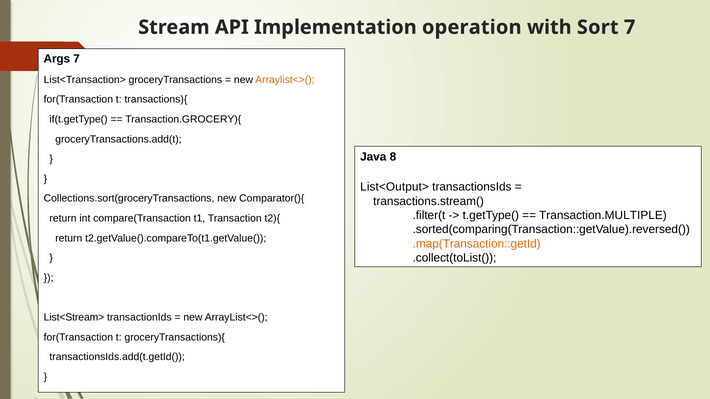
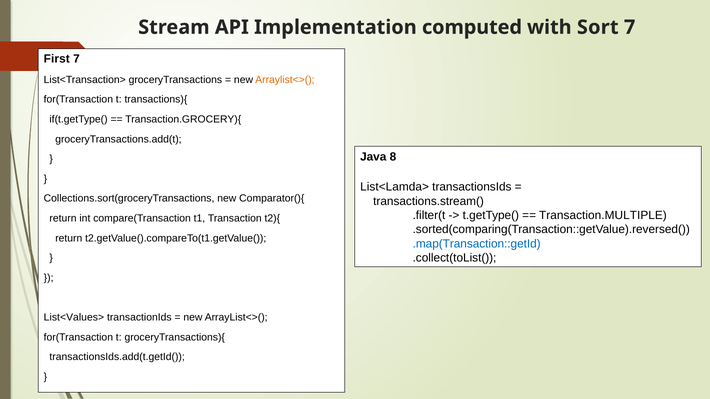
operation: operation -> computed
Args: Args -> First
List<Output>: List<Output> -> List<Lamda>
.map(Transaction::getId colour: orange -> blue
List<Stream>: List<Stream> -> List<Values>
